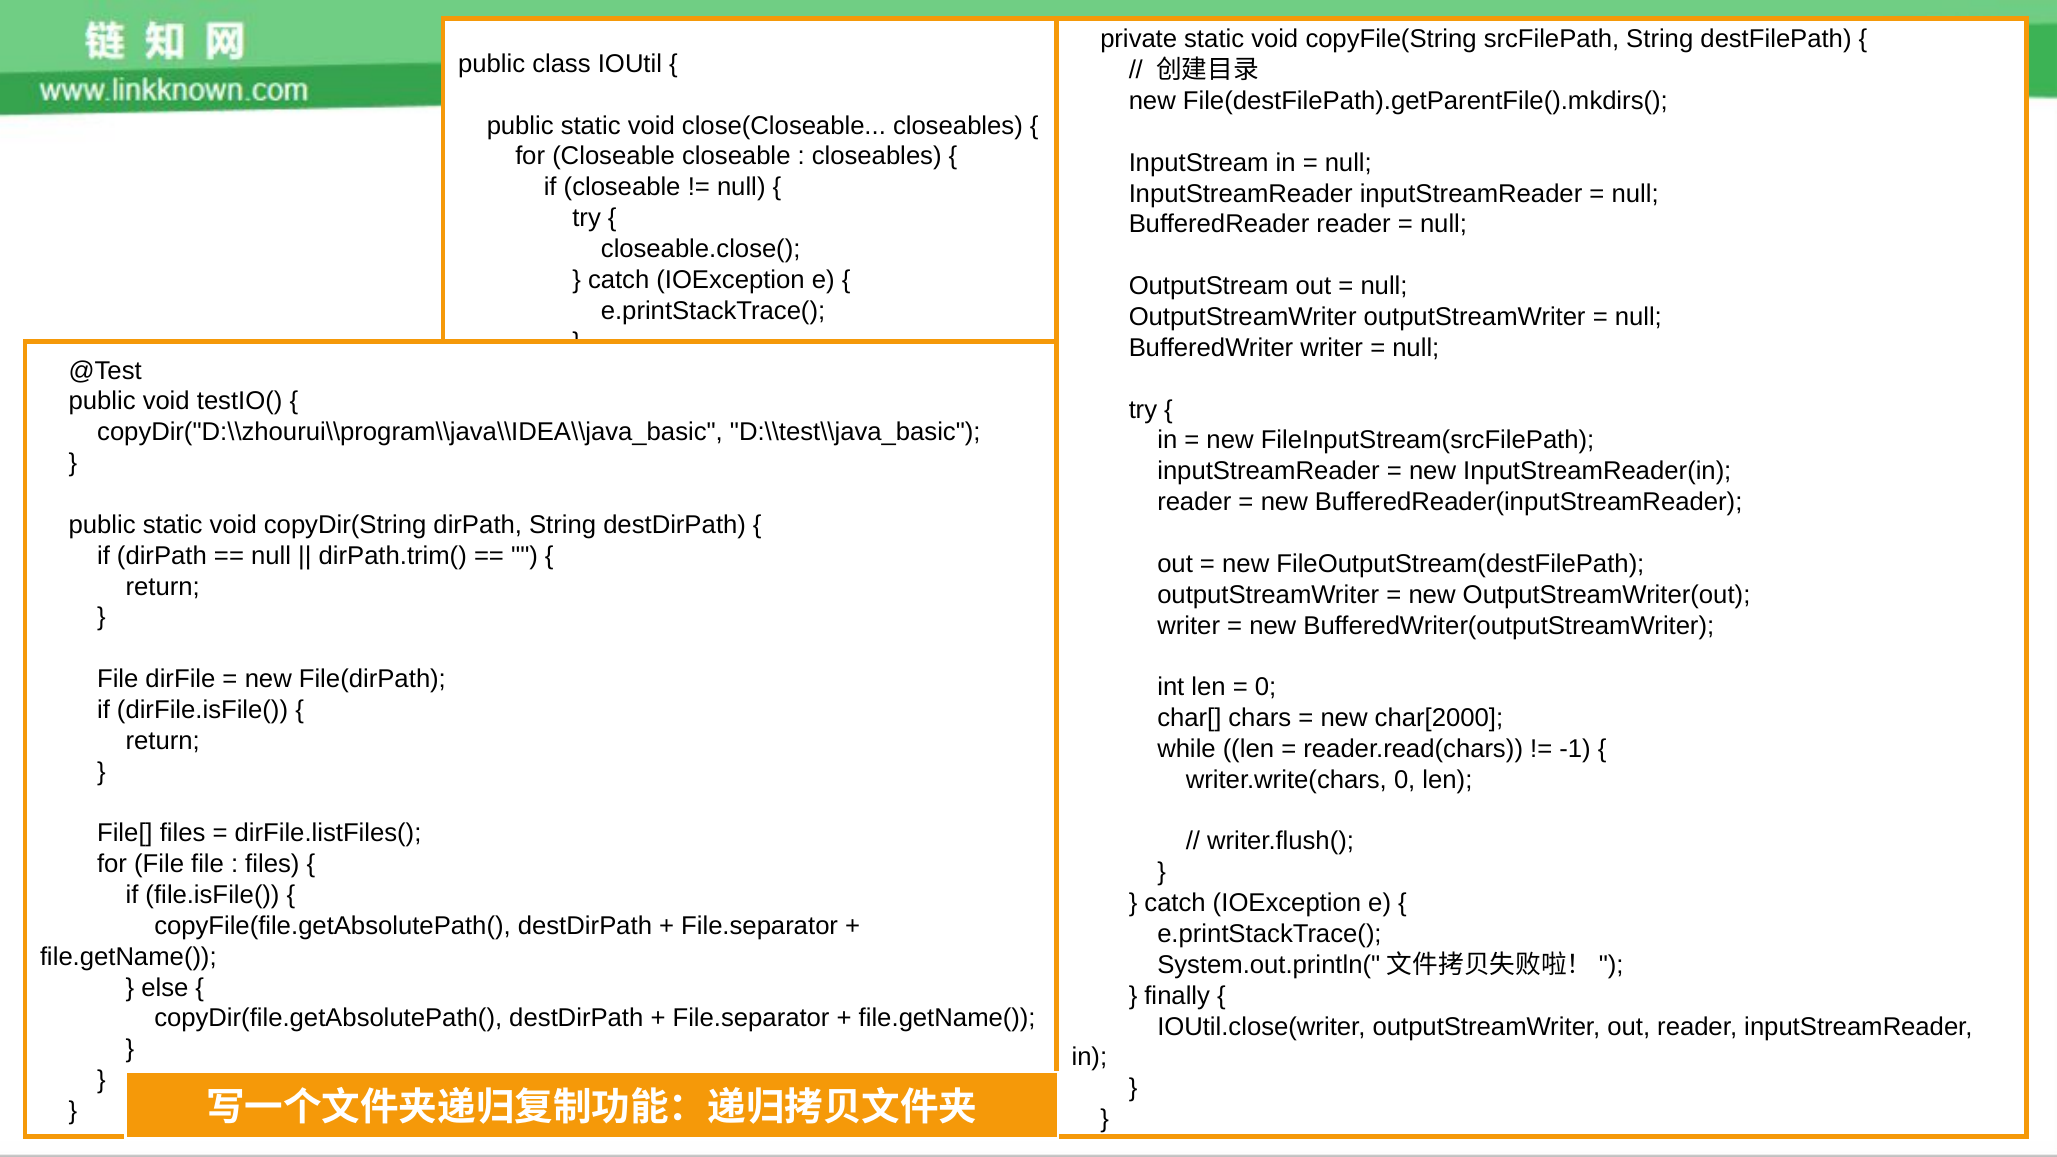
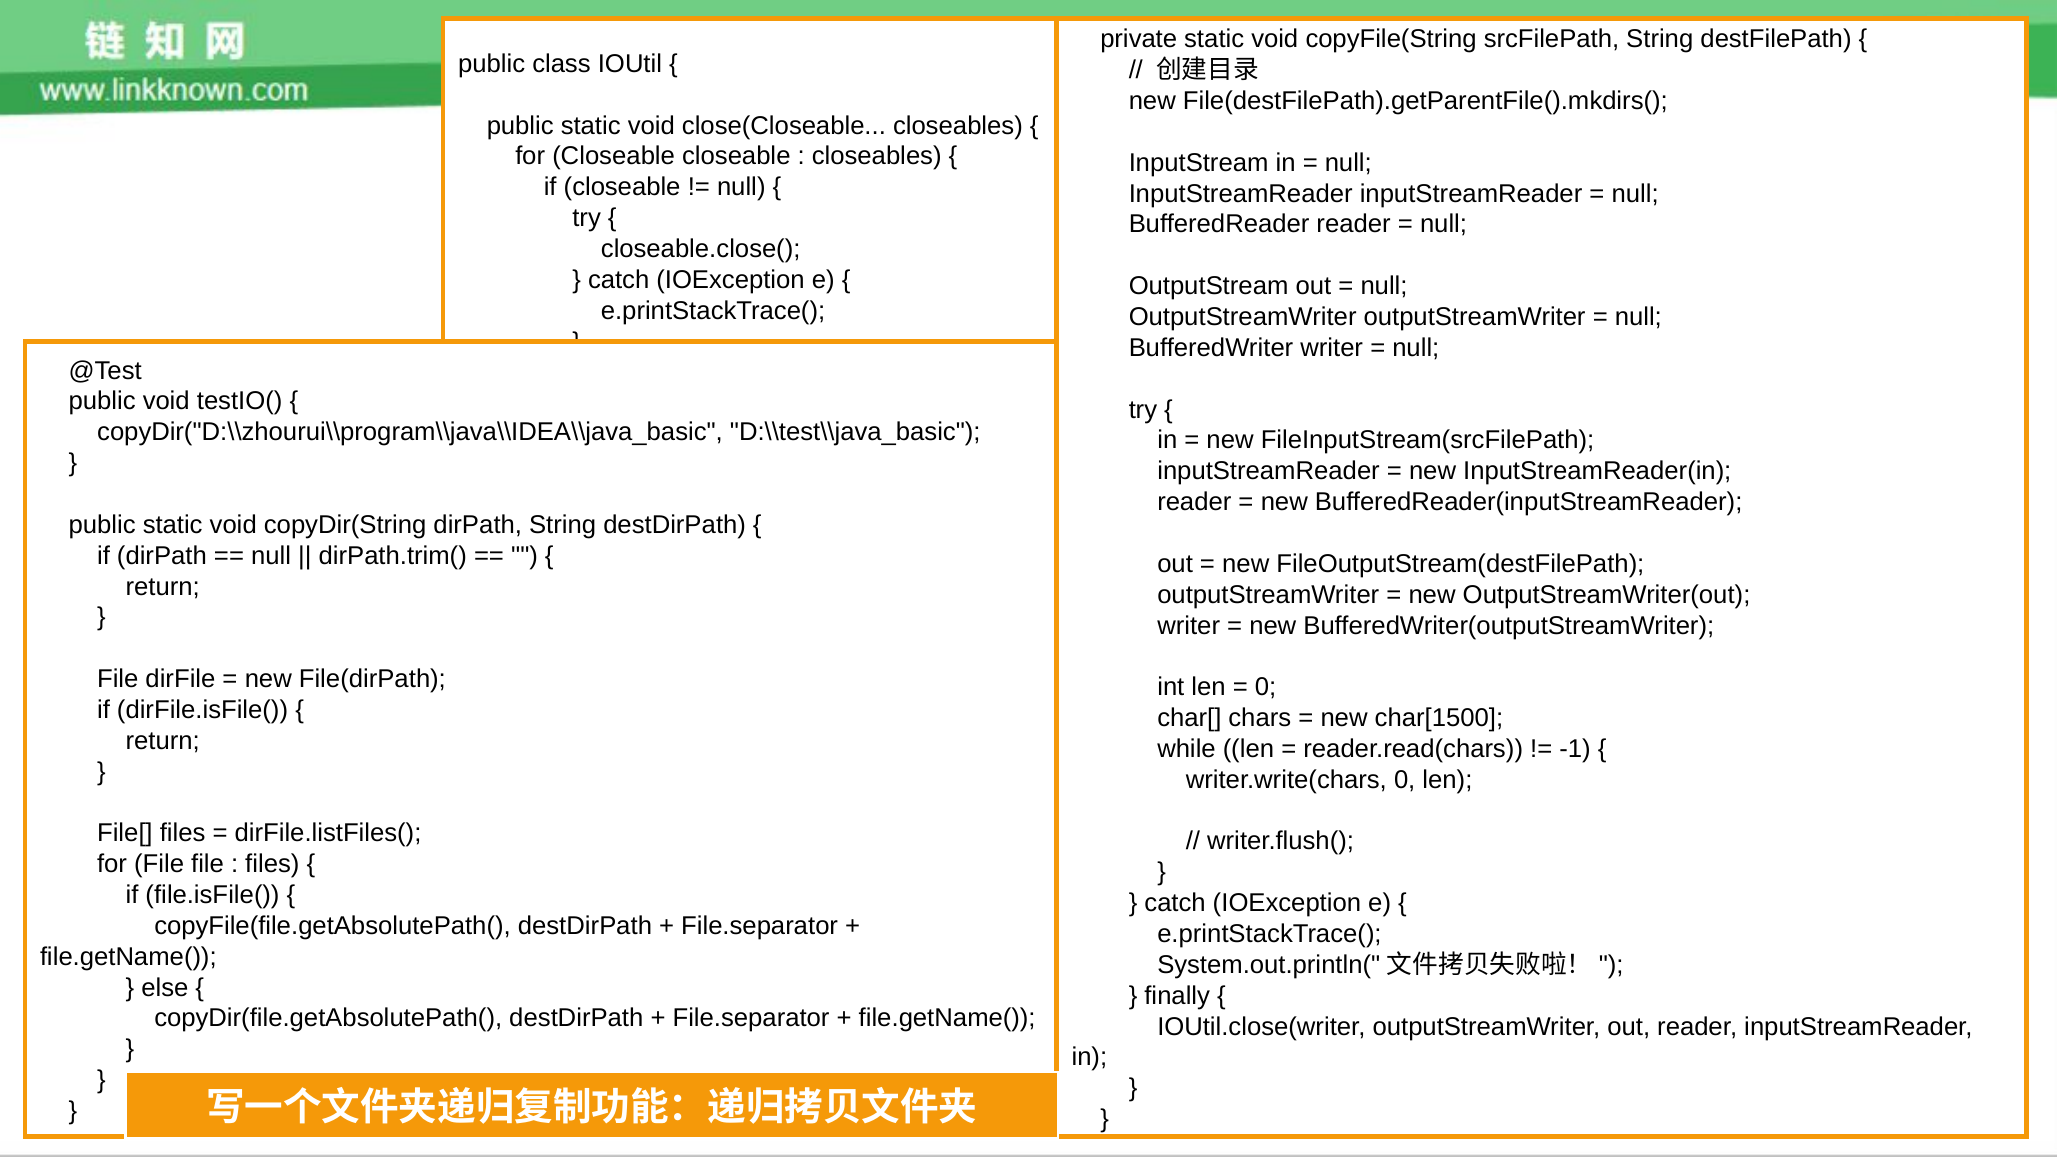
char[2000: char[2000 -> char[1500
